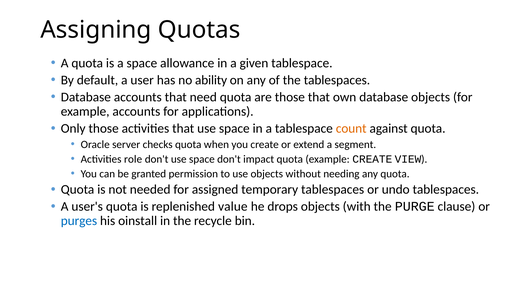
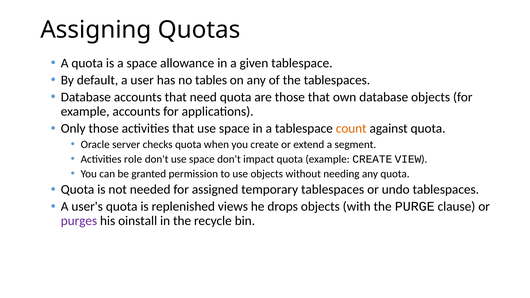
ability: ability -> tables
value: value -> views
purges colour: blue -> purple
